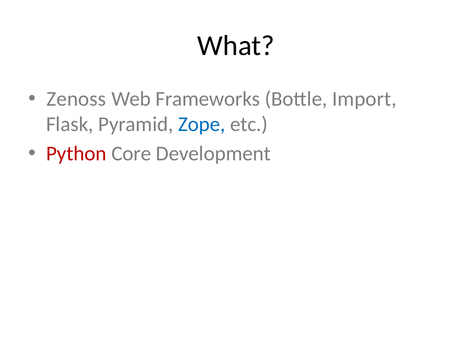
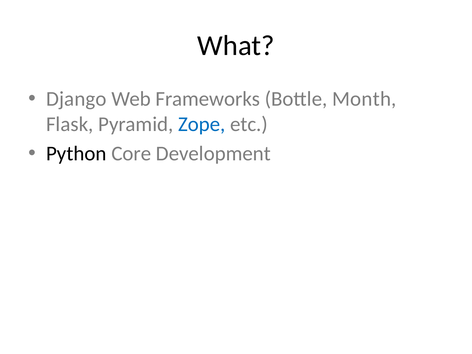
Zenoss: Zenoss -> Django
Import: Import -> Month
Python colour: red -> black
